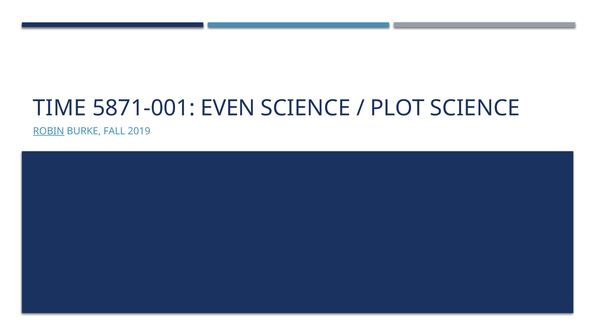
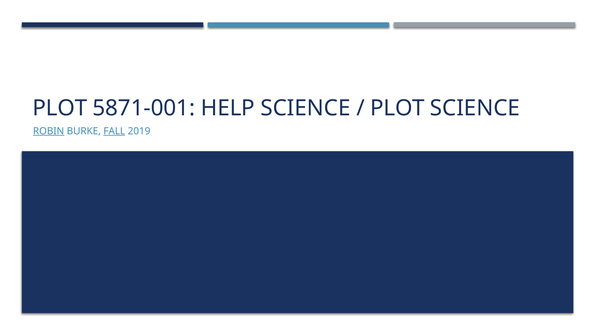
TIME at (60, 108): TIME -> PLOT
EVEN: EVEN -> HELP
FALL underline: none -> present
